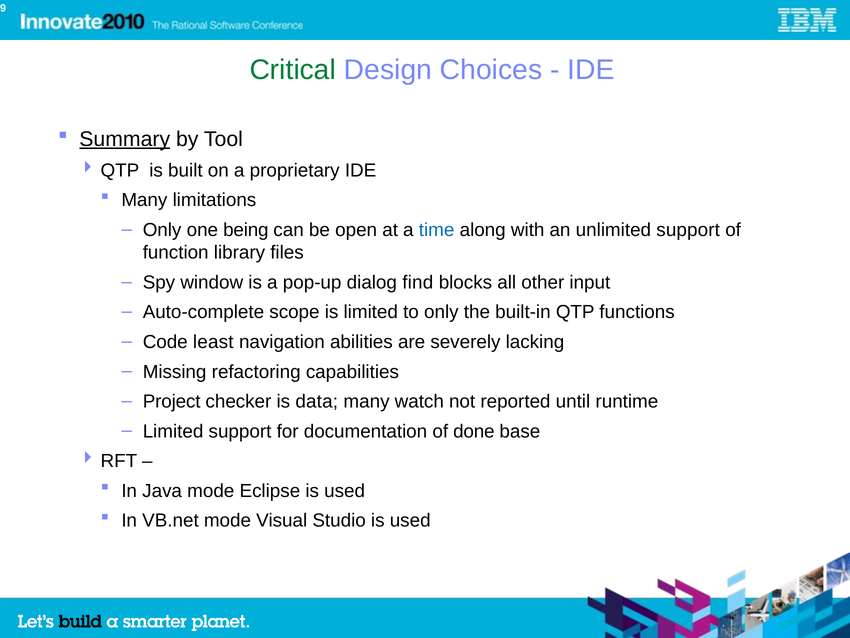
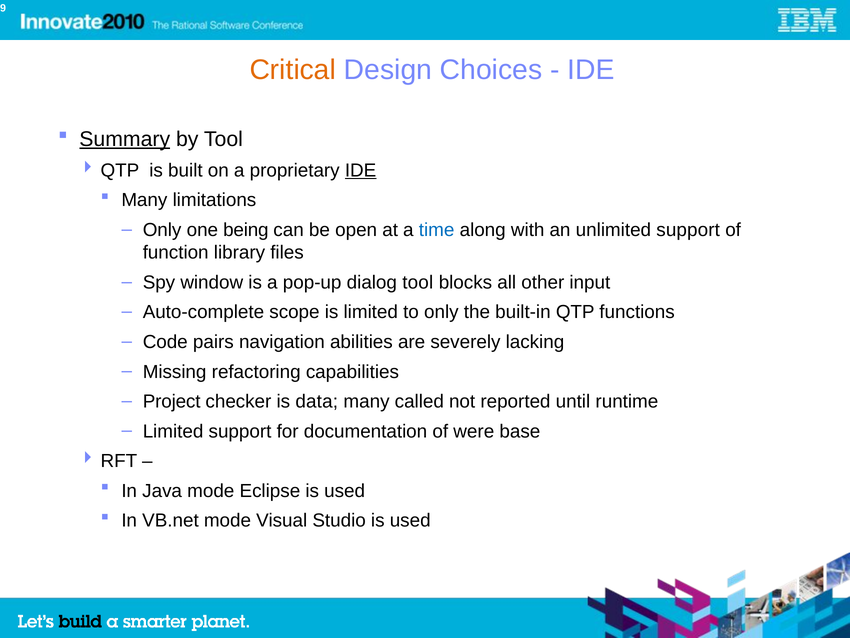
Critical colour: green -> orange
IDE at (361, 170) underline: none -> present
dialog find: find -> tool
least: least -> pairs
watch: watch -> called
done: done -> were
